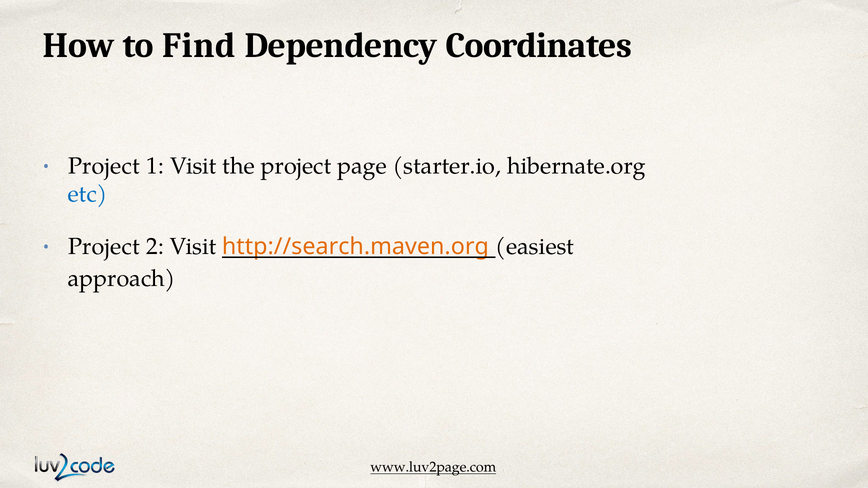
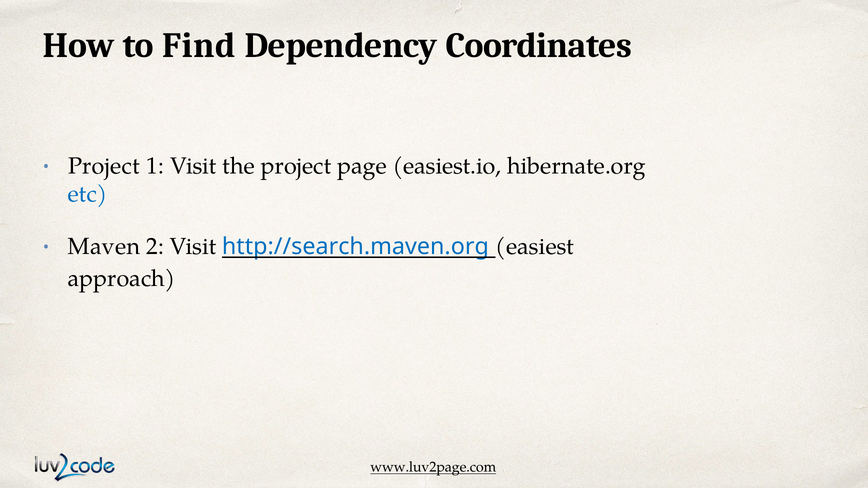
starter.io: starter.io -> easiest.io
Project at (104, 247): Project -> Maven
http://search.maven.org colour: orange -> blue
